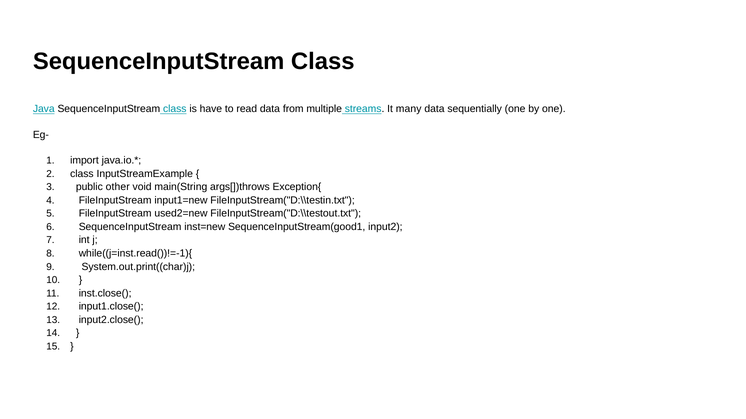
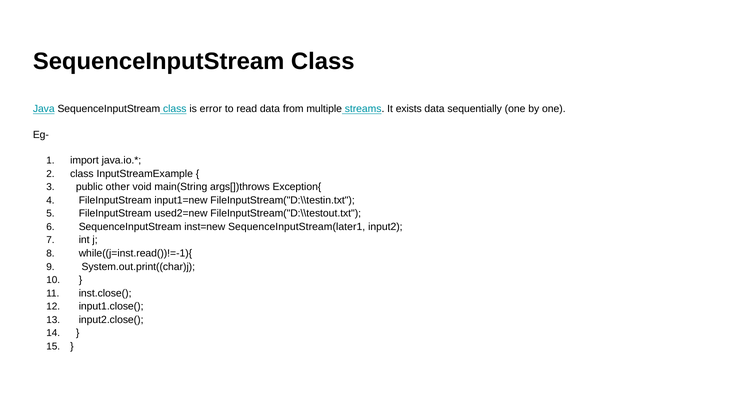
have: have -> error
many: many -> exists
SequenceInputStream(good1: SequenceInputStream(good1 -> SequenceInputStream(later1
